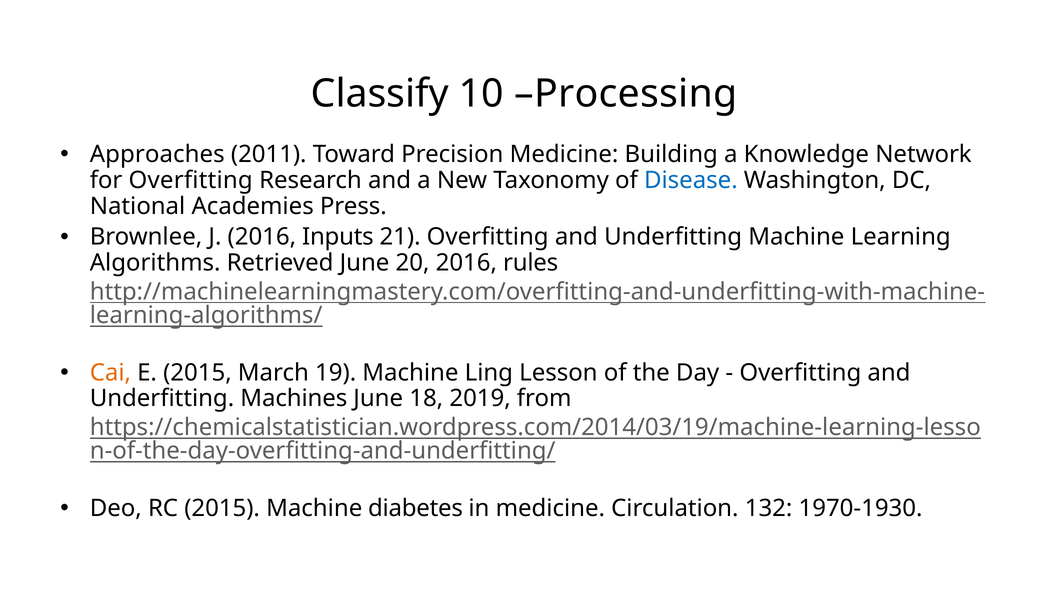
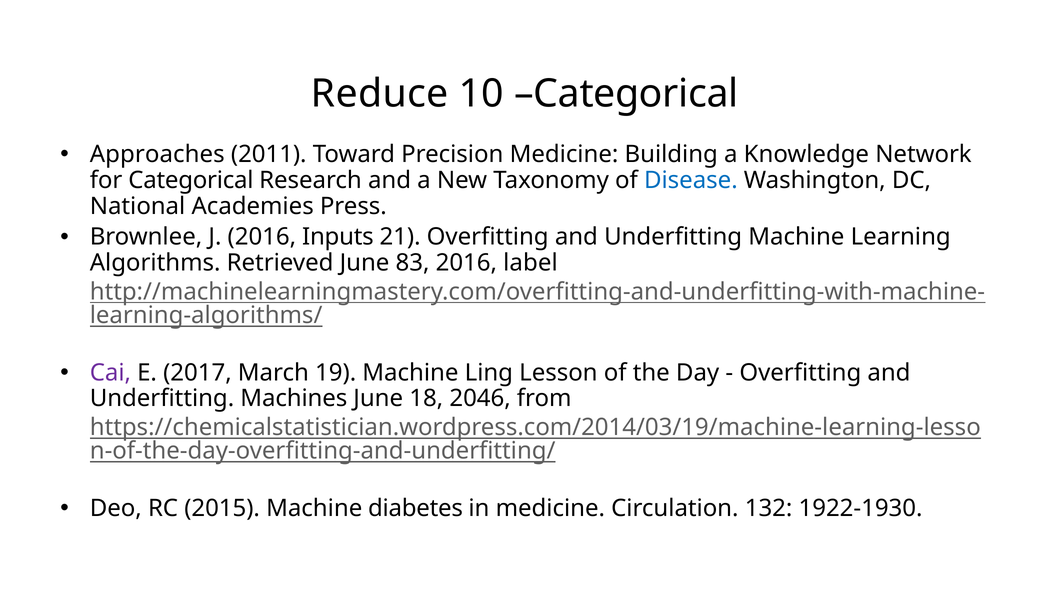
Classify: Classify -> Reduce
10 Processing: Processing -> Categorical
for Overfitting: Overfitting -> Categorical
20: 20 -> 83
rules: rules -> label
Cai colour: orange -> purple
E 2015: 2015 -> 2017
2019: 2019 -> 2046
1970-1930: 1970-1930 -> 1922-1930
